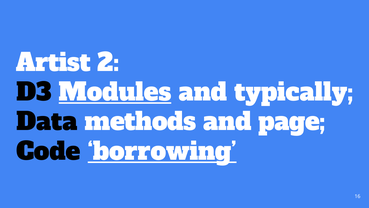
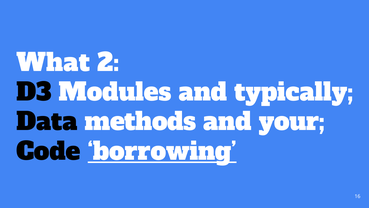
Artist: Artist -> What
Modules underline: present -> none
page: page -> your
